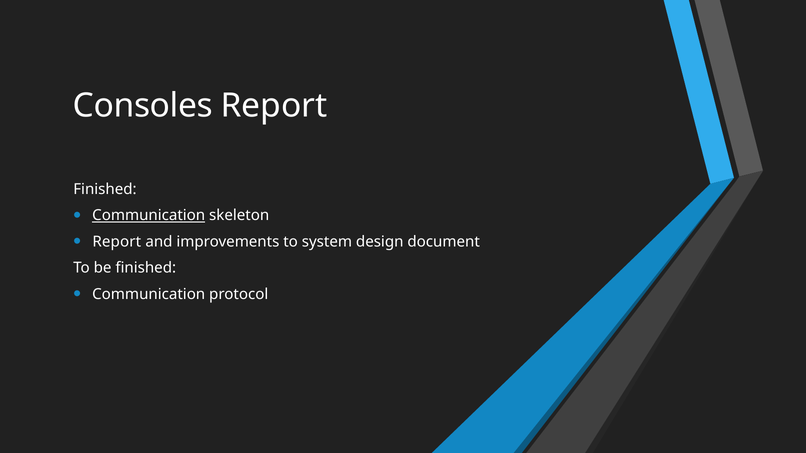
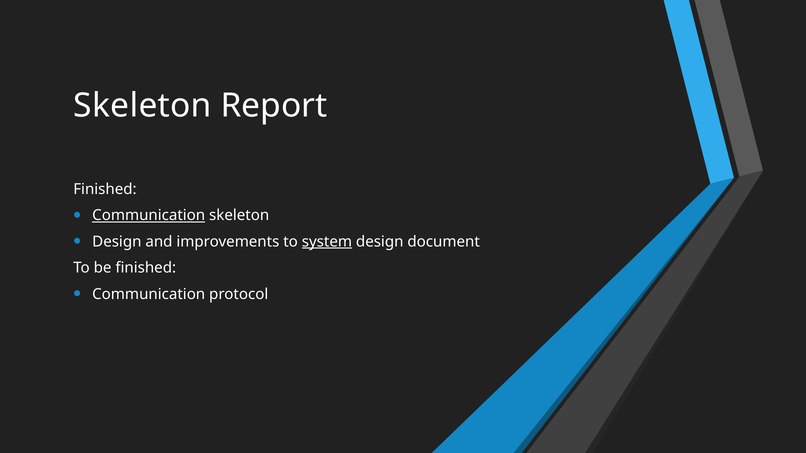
Consoles at (143, 106): Consoles -> Skeleton
Report at (117, 242): Report -> Design
system underline: none -> present
